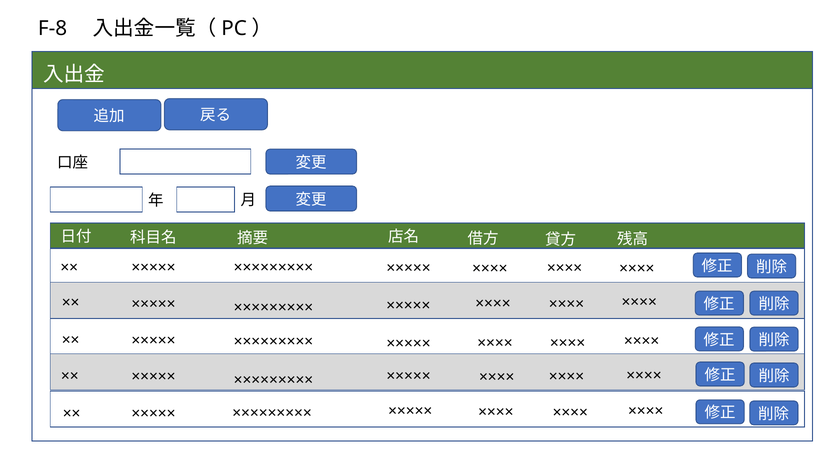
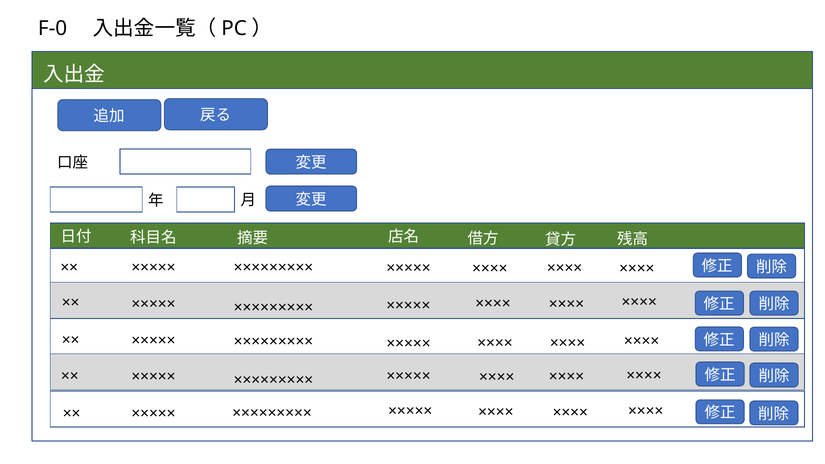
F-8: F-8 -> F-0
